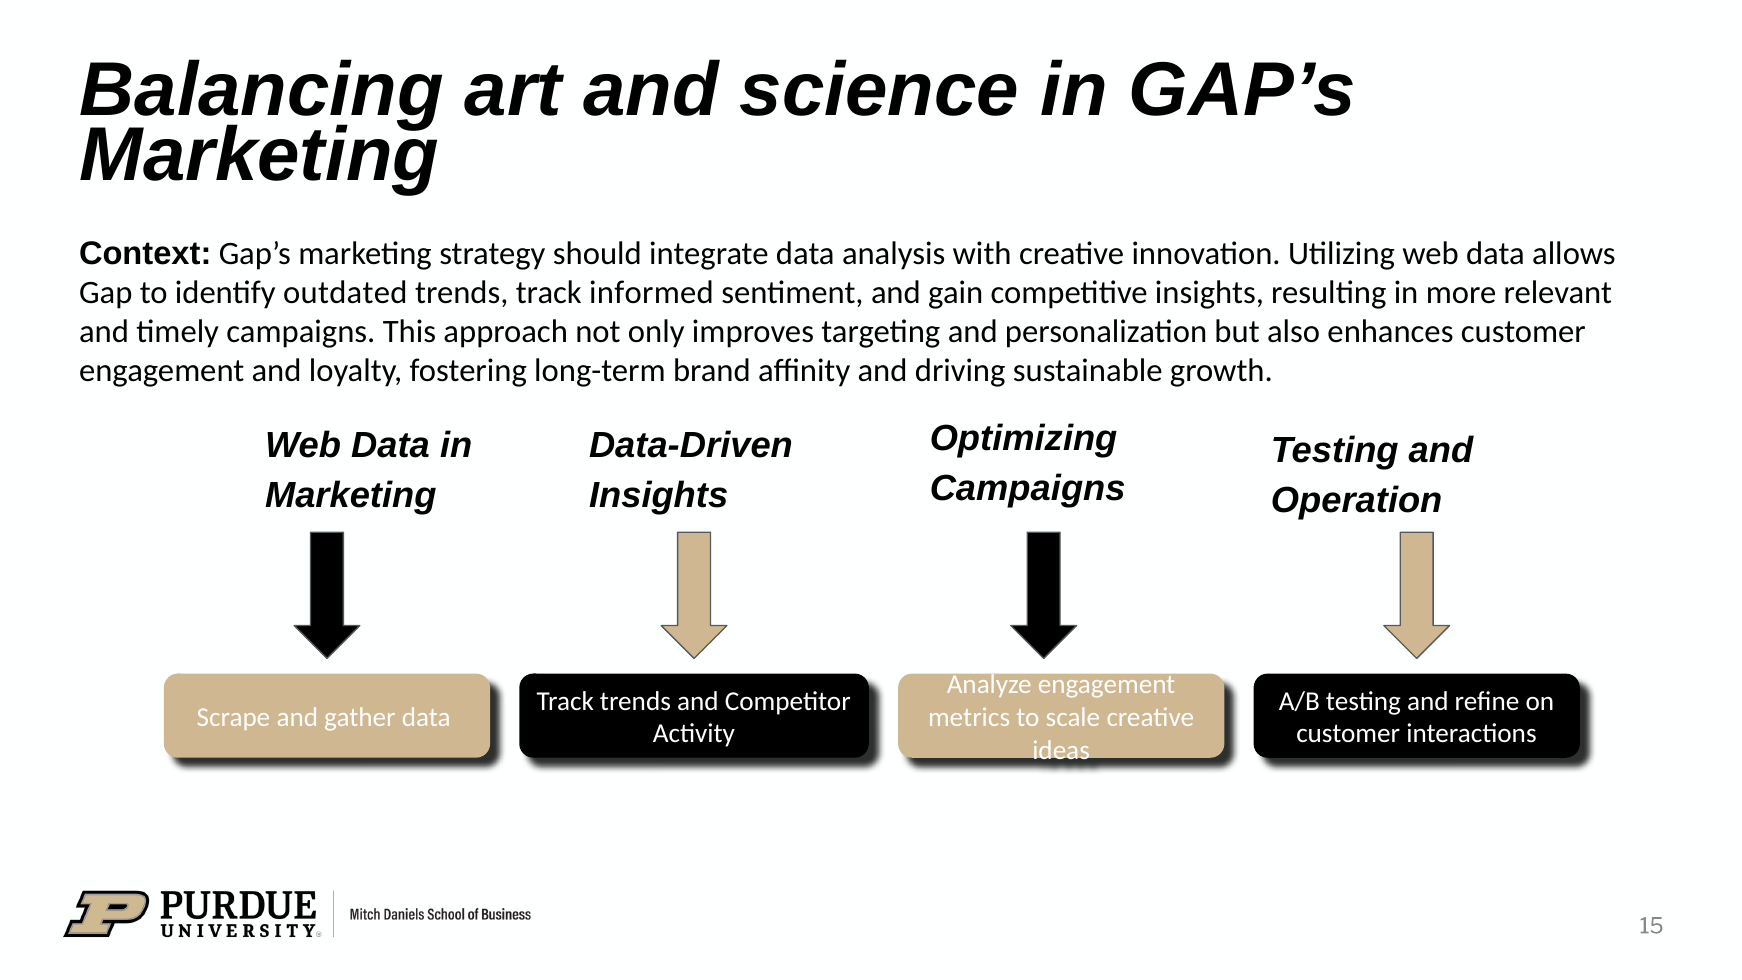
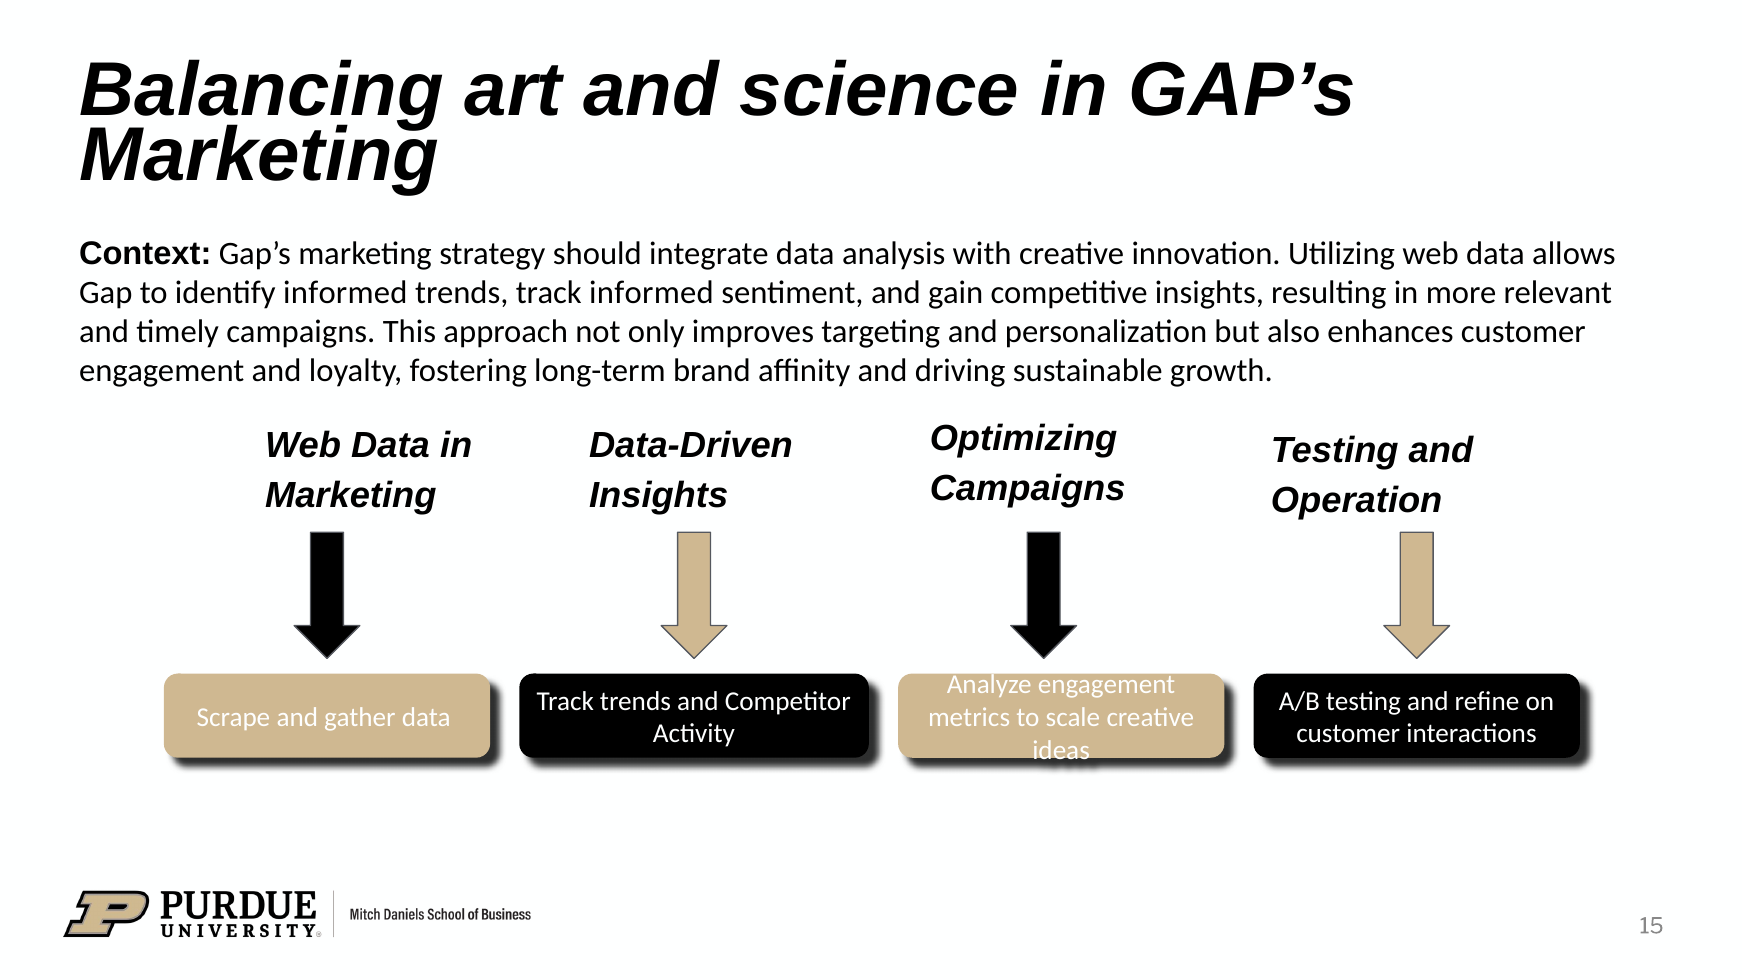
identify outdated: outdated -> informed
